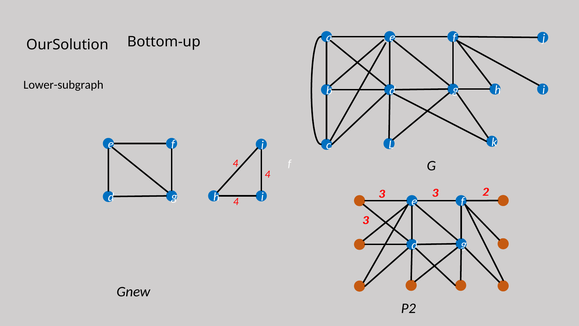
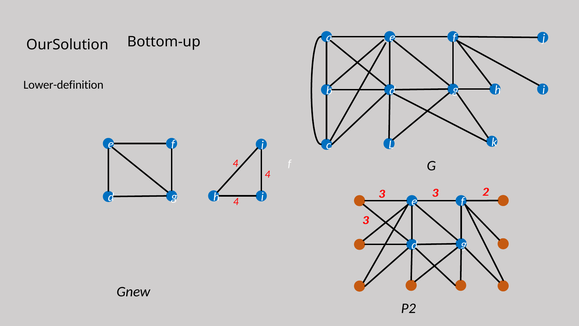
Lower-subgraph: Lower-subgraph -> Lower-definition
